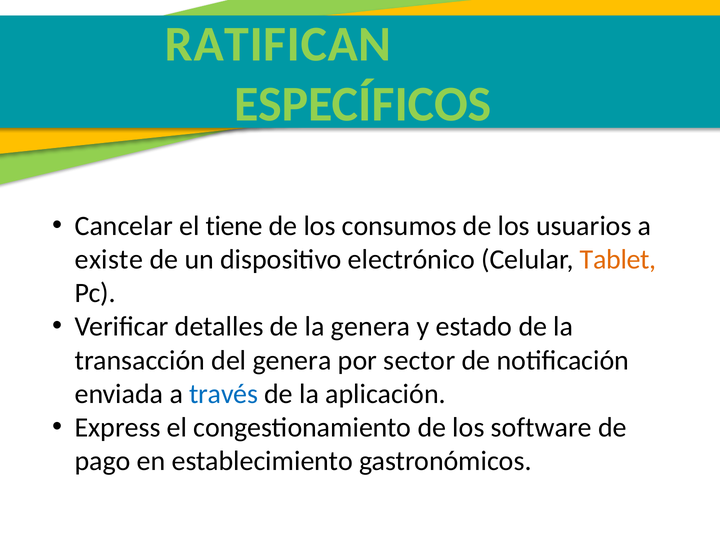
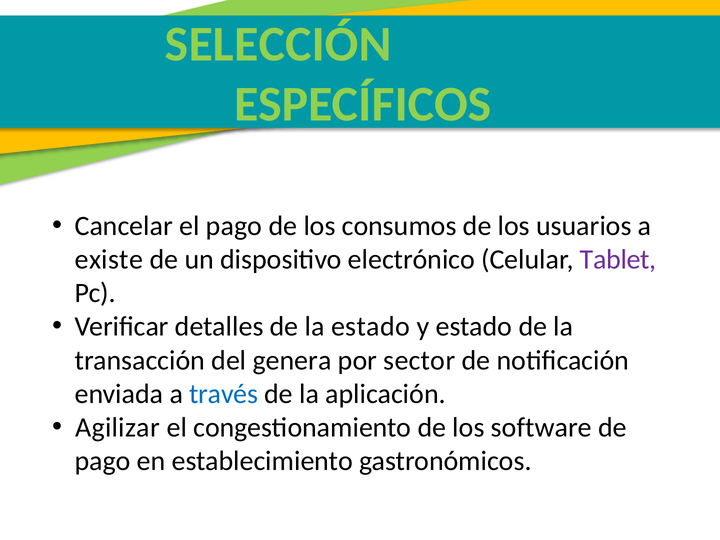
RATIFICAN: RATIFICAN -> SELECCIÓN
el tiene: tiene -> pago
Tablet colour: orange -> purple
la genera: genera -> estado
Express: Express -> Agilizar
